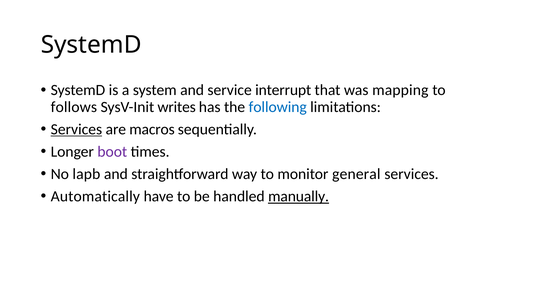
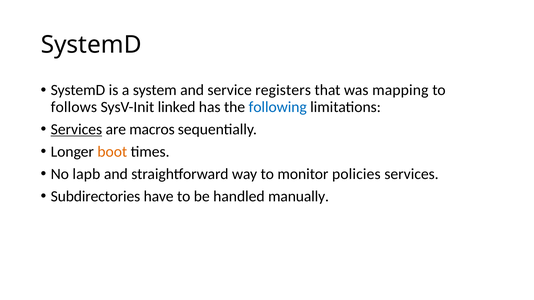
interrupt: interrupt -> registers
writes: writes -> linked
boot colour: purple -> orange
general: general -> policies
Automatically: Automatically -> Subdirectories
manually underline: present -> none
